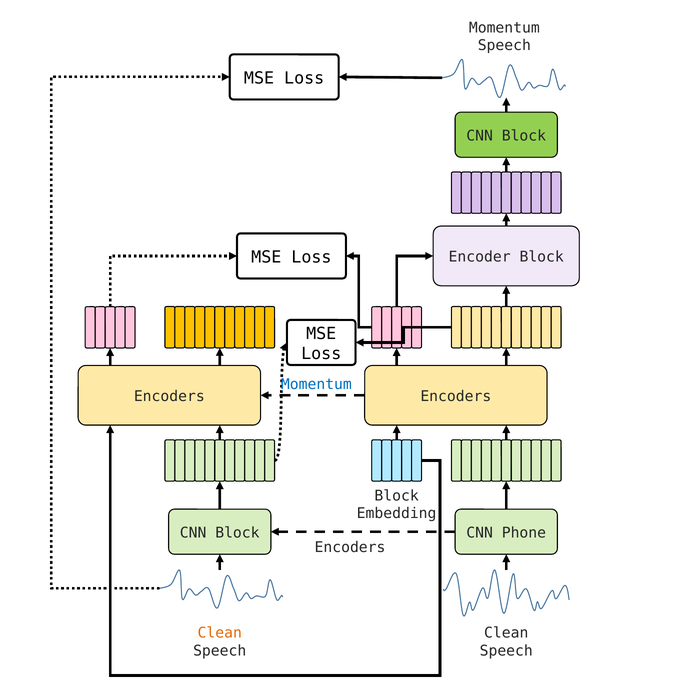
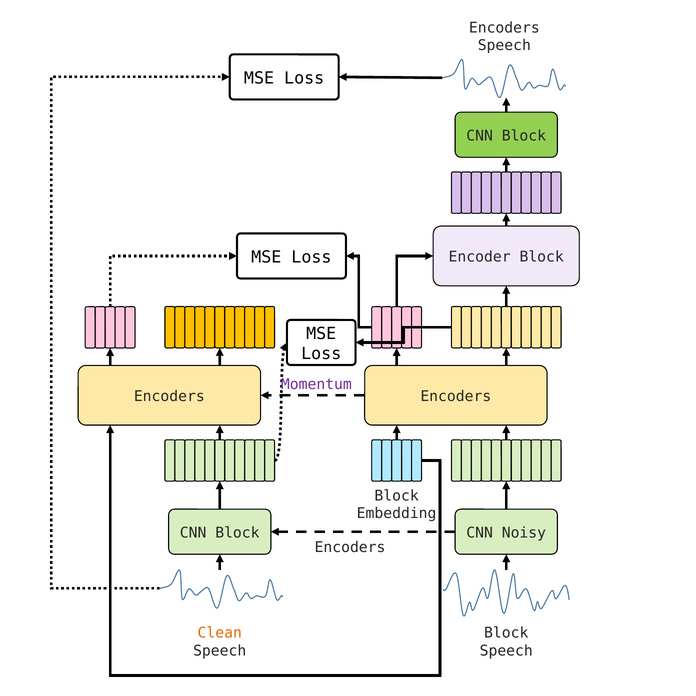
Momentum at (504, 28): Momentum -> Encoders
Momentum at (316, 384) colour: blue -> purple
Phone: Phone -> Noisy
Clean at (506, 633): Clean -> Block
